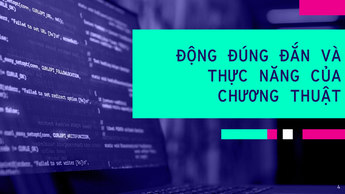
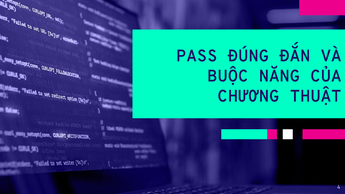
ĐỘNG: ĐỘNG -> PASS
THỰC: THỰC -> BUỘC
